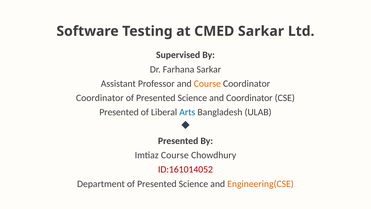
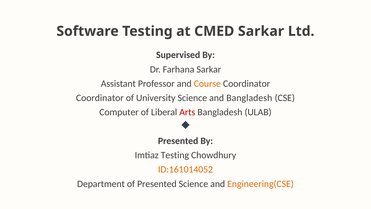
Presented at (156, 98): Presented -> University
and Coordinator: Coordinator -> Bangladesh
Presented at (119, 112): Presented -> Computer
Arts colour: blue -> red
Imtiaz Course: Course -> Testing
ID:161014052 colour: red -> orange
